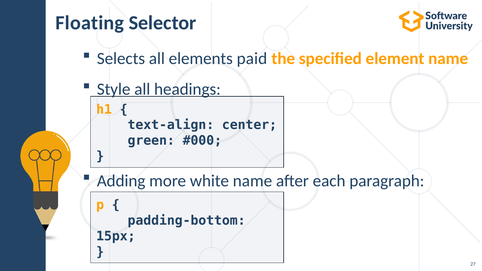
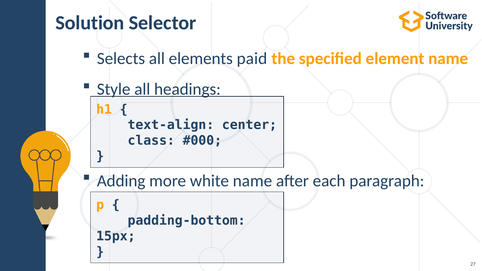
Floating: Floating -> Solution
green: green -> class
